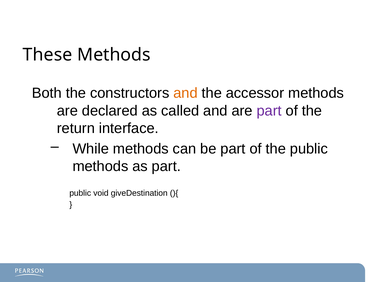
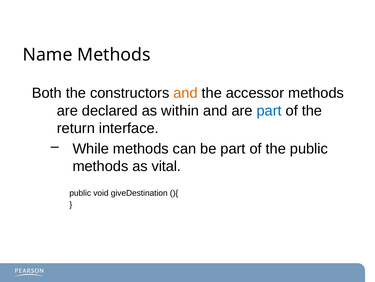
These: These -> Name
called: called -> within
part at (269, 110) colour: purple -> blue
as part: part -> vital
